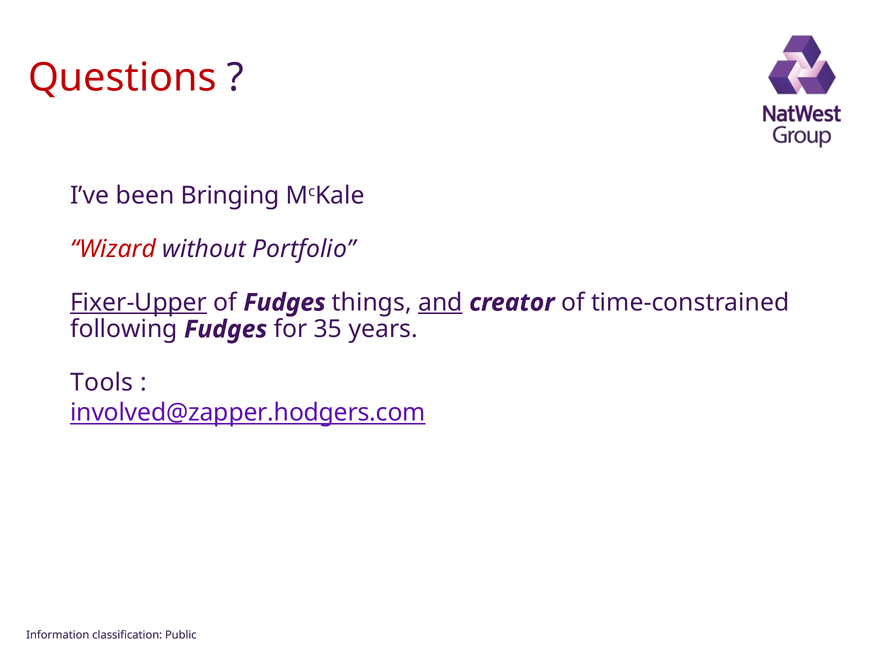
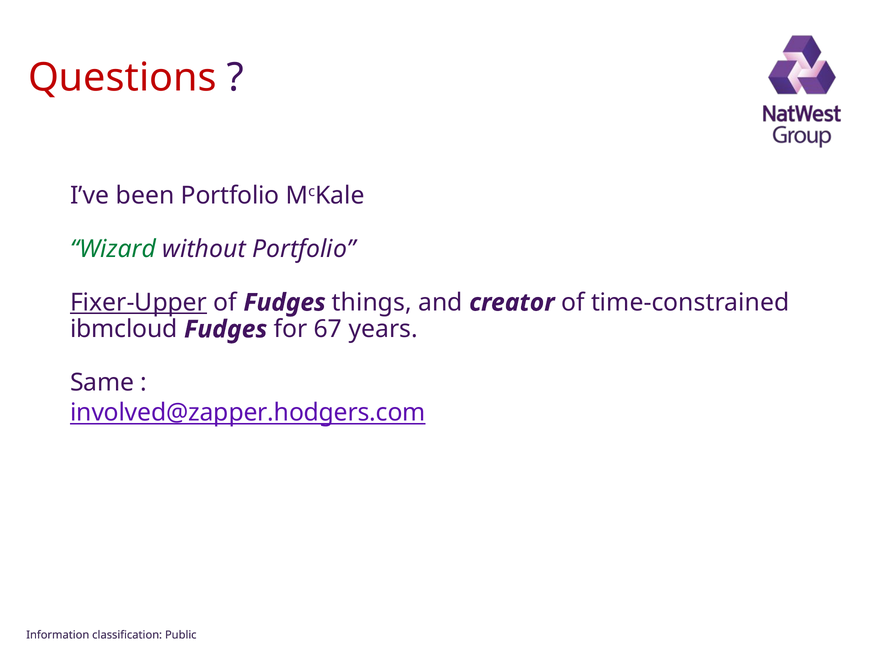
been Bringing: Bringing -> Portfolio
Wizard colour: red -> green
and underline: present -> none
following: following -> ibmcloud
35: 35 -> 67
Tools: Tools -> Same
